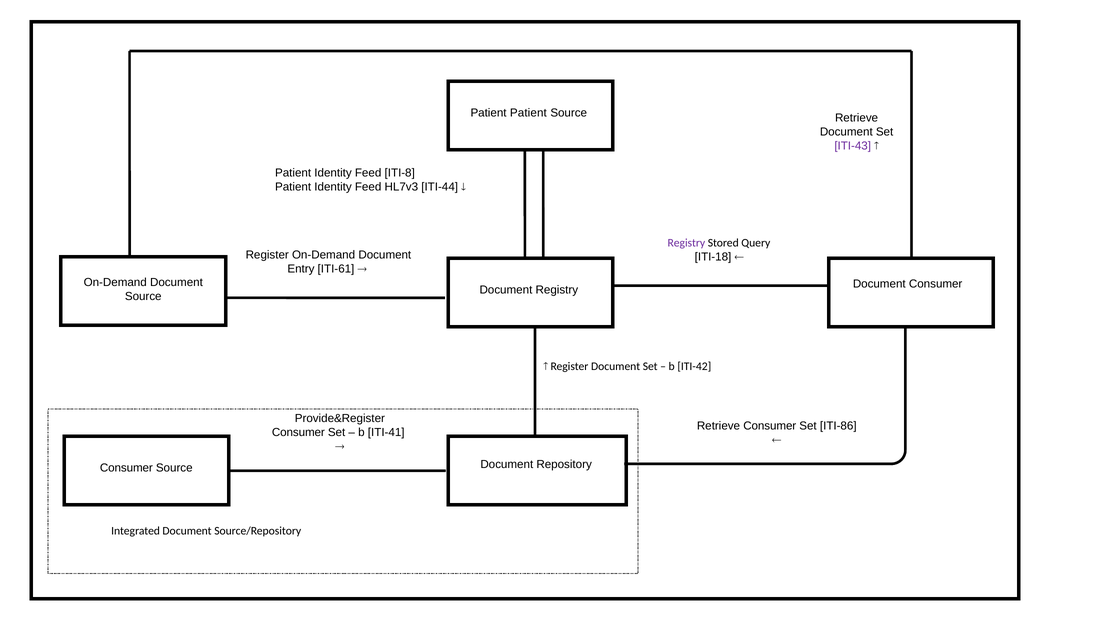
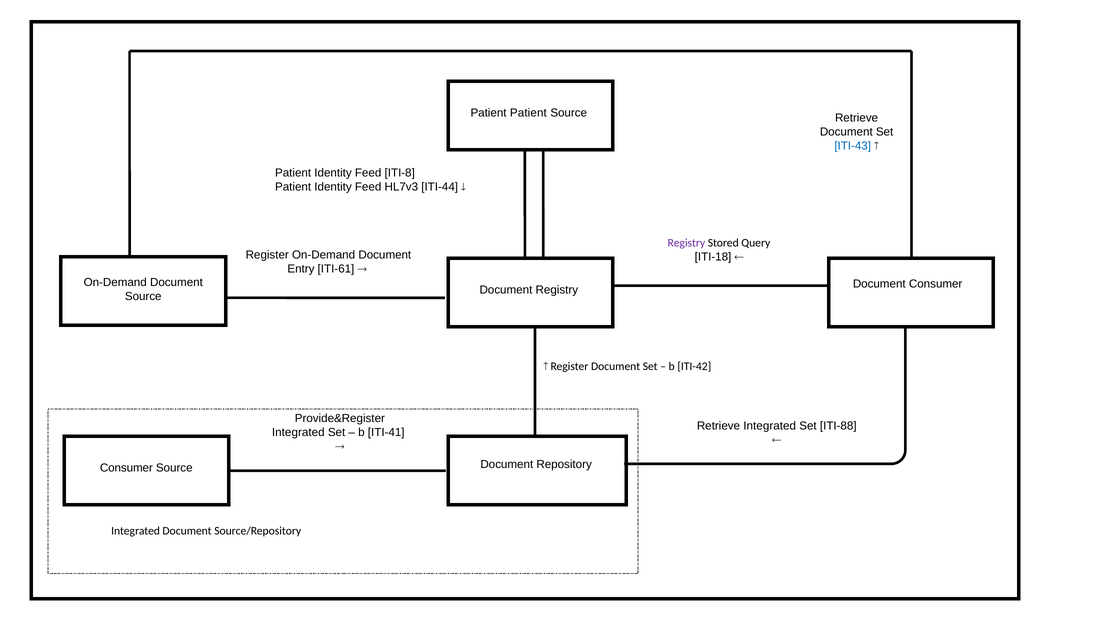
ITI-43 colour: purple -> blue
Retrieve Consumer: Consumer -> Integrated
ITI-86: ITI-86 -> ITI-88
Consumer at (298, 433): Consumer -> Integrated
